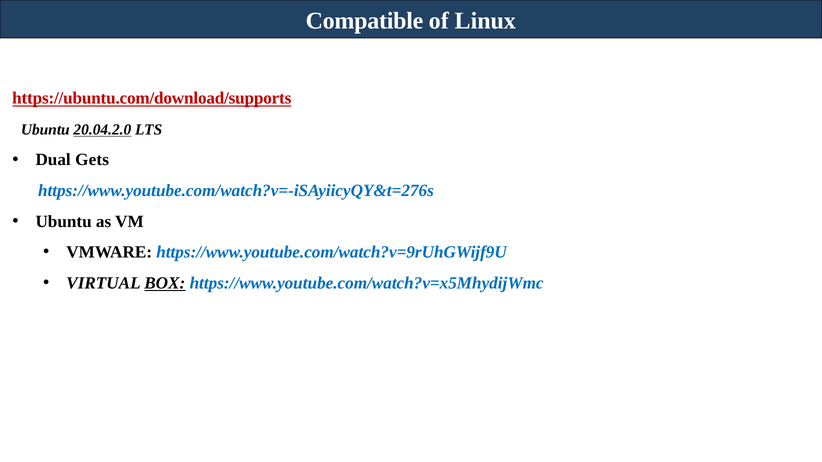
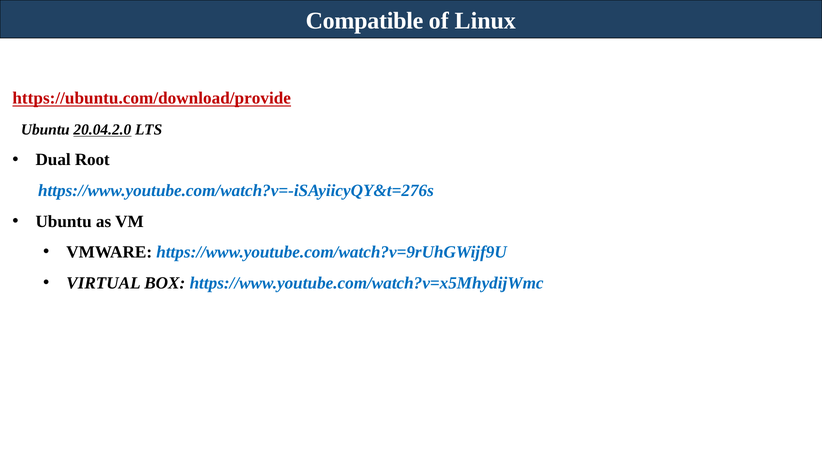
https://ubuntu.com/download/supports: https://ubuntu.com/download/supports -> https://ubuntu.com/download/provide
Gets: Gets -> Root
BOX underline: present -> none
